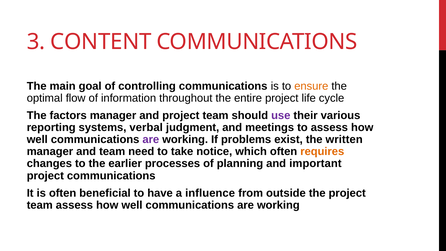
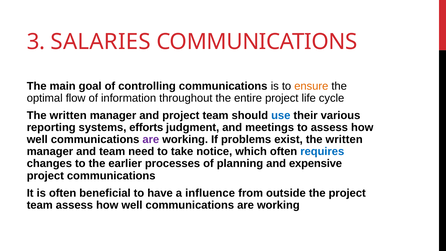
CONTENT: CONTENT -> SALARIES
factors at (68, 115): factors -> written
use colour: purple -> blue
verbal: verbal -> efforts
requires colour: orange -> blue
important: important -> expensive
